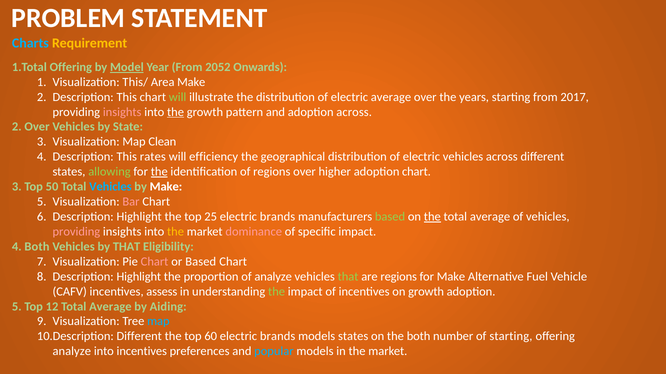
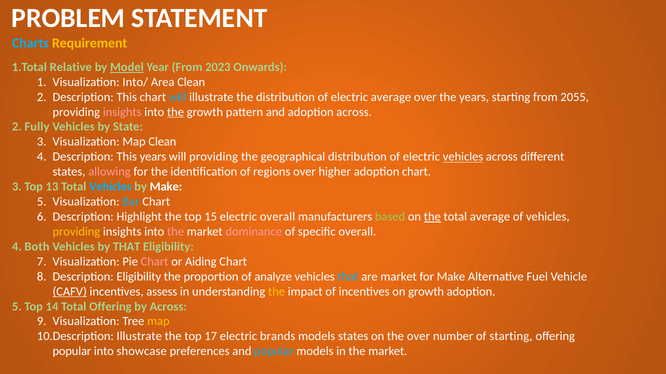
Offering at (71, 67): Offering -> Relative
2052: 2052 -> 2023
This/: This/ -> Into/
Area Make: Make -> Clean
will at (178, 97) colour: light green -> light blue
2017: 2017 -> 2055
2 Over: Over -> Fully
This rates: rates -> years
will efficiency: efficiency -> providing
vehicles at (463, 157) underline: none -> present
allowing colour: light green -> pink
the at (159, 172) underline: present -> none
50: 50 -> 13
Bar colour: pink -> light blue
25: 25 -> 15
brands at (278, 217): brands -> overall
providing at (76, 232) colour: pink -> yellow
the at (175, 232) colour: yellow -> pink
specific impact: impact -> overall
or Based: Based -> Aiding
Highlight at (139, 277): Highlight -> Eligibility
that at (348, 277) colour: light green -> light blue
are regions: regions -> market
CAFV underline: none -> present
the at (277, 292) colour: light green -> yellow
12: 12 -> 14
Average at (110, 307): Average -> Offering
by Aiding: Aiding -> Across
map at (158, 322) colour: light blue -> yellow
Different at (139, 337): Different -> Illustrate
60: 60 -> 17
the both: both -> over
analyze at (72, 352): analyze -> popular
into incentives: incentives -> showcase
